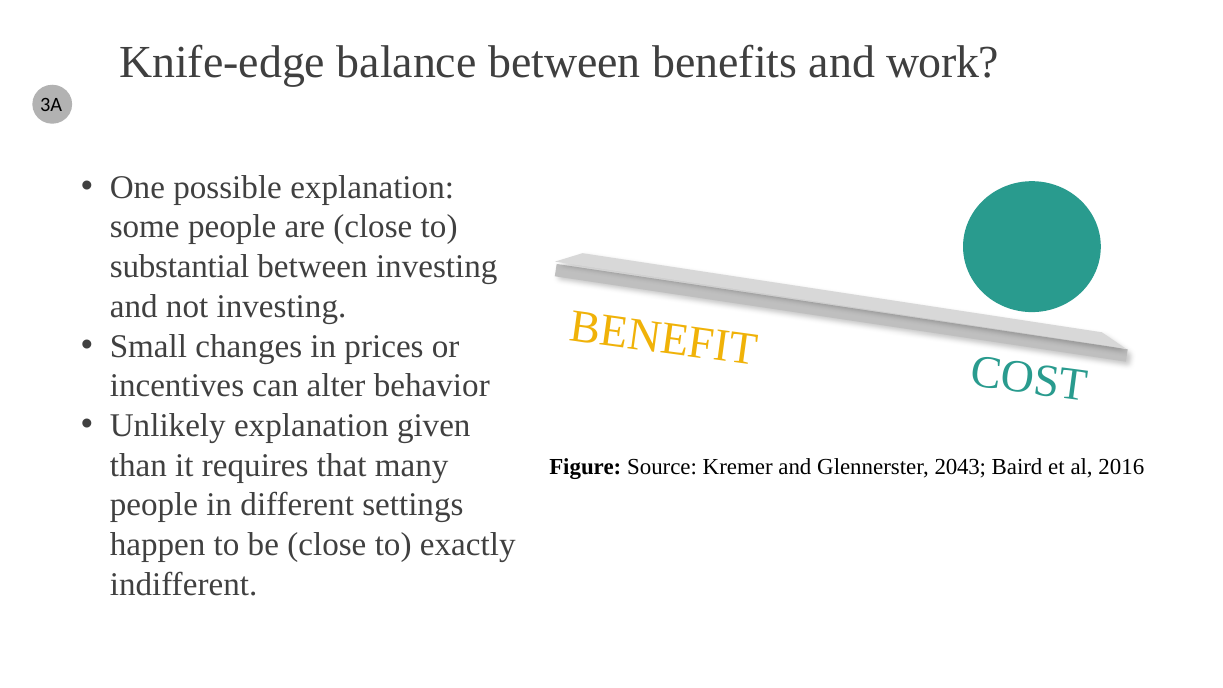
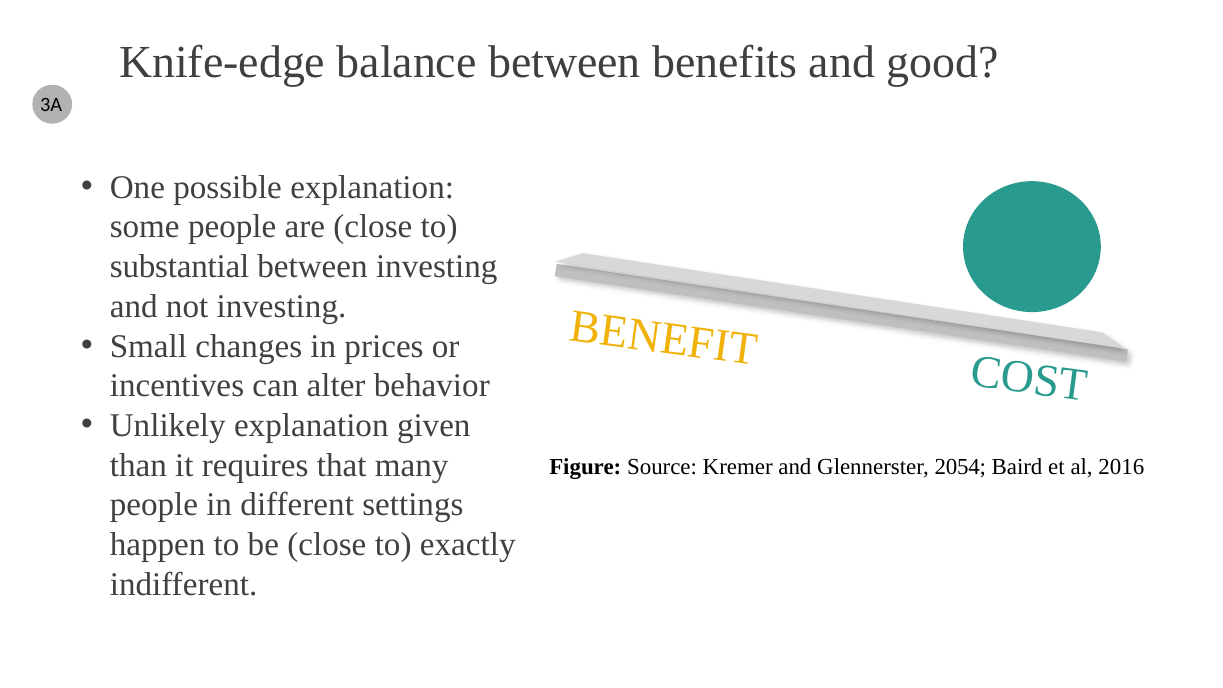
work: work -> good
2043: 2043 -> 2054
